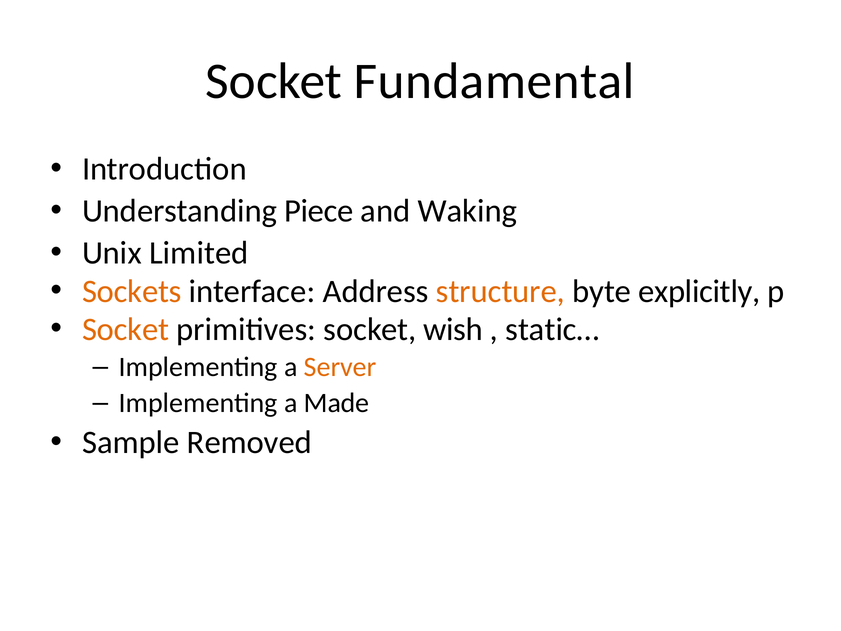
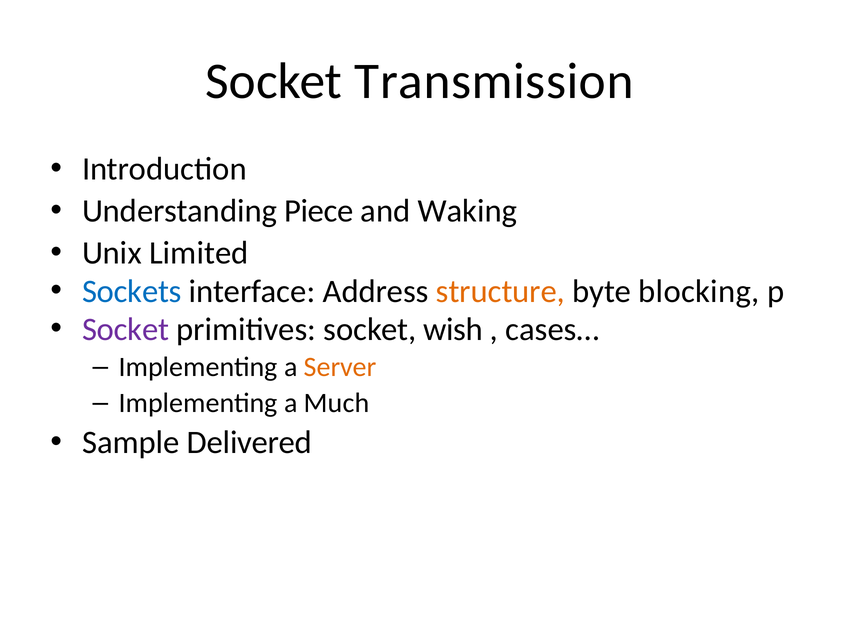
Fundamental: Fundamental -> Transmission
Sockets colour: orange -> blue
explicitly: explicitly -> blocking
Socket at (125, 329) colour: orange -> purple
static…: static… -> cases…
Made: Made -> Much
Removed: Removed -> Delivered
